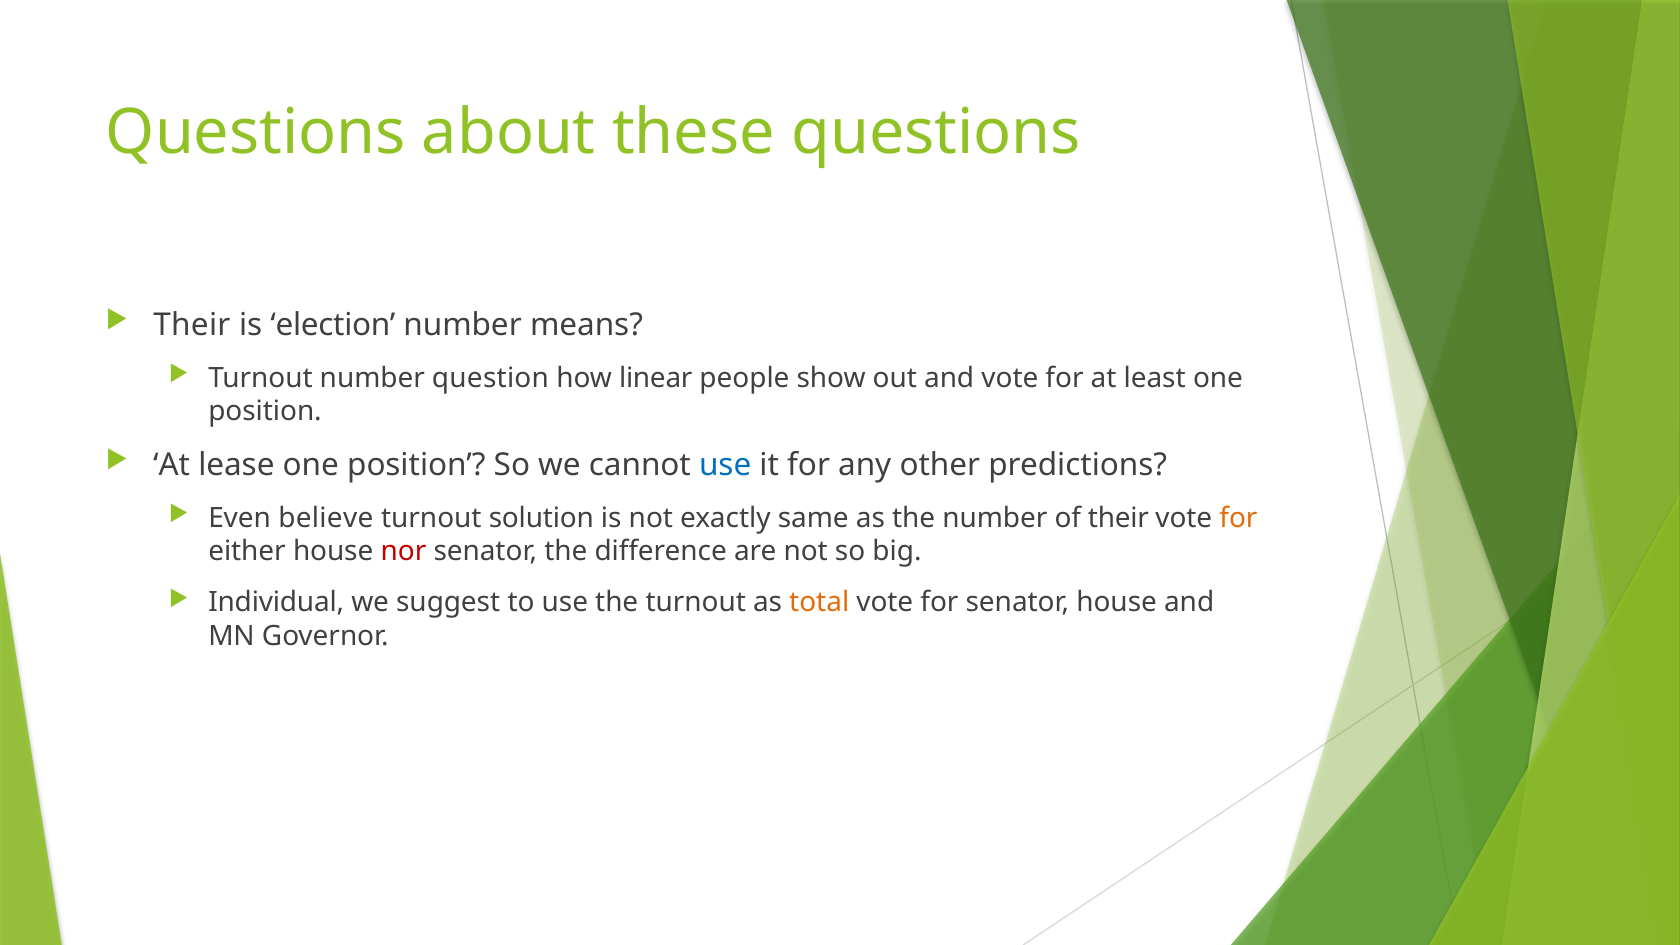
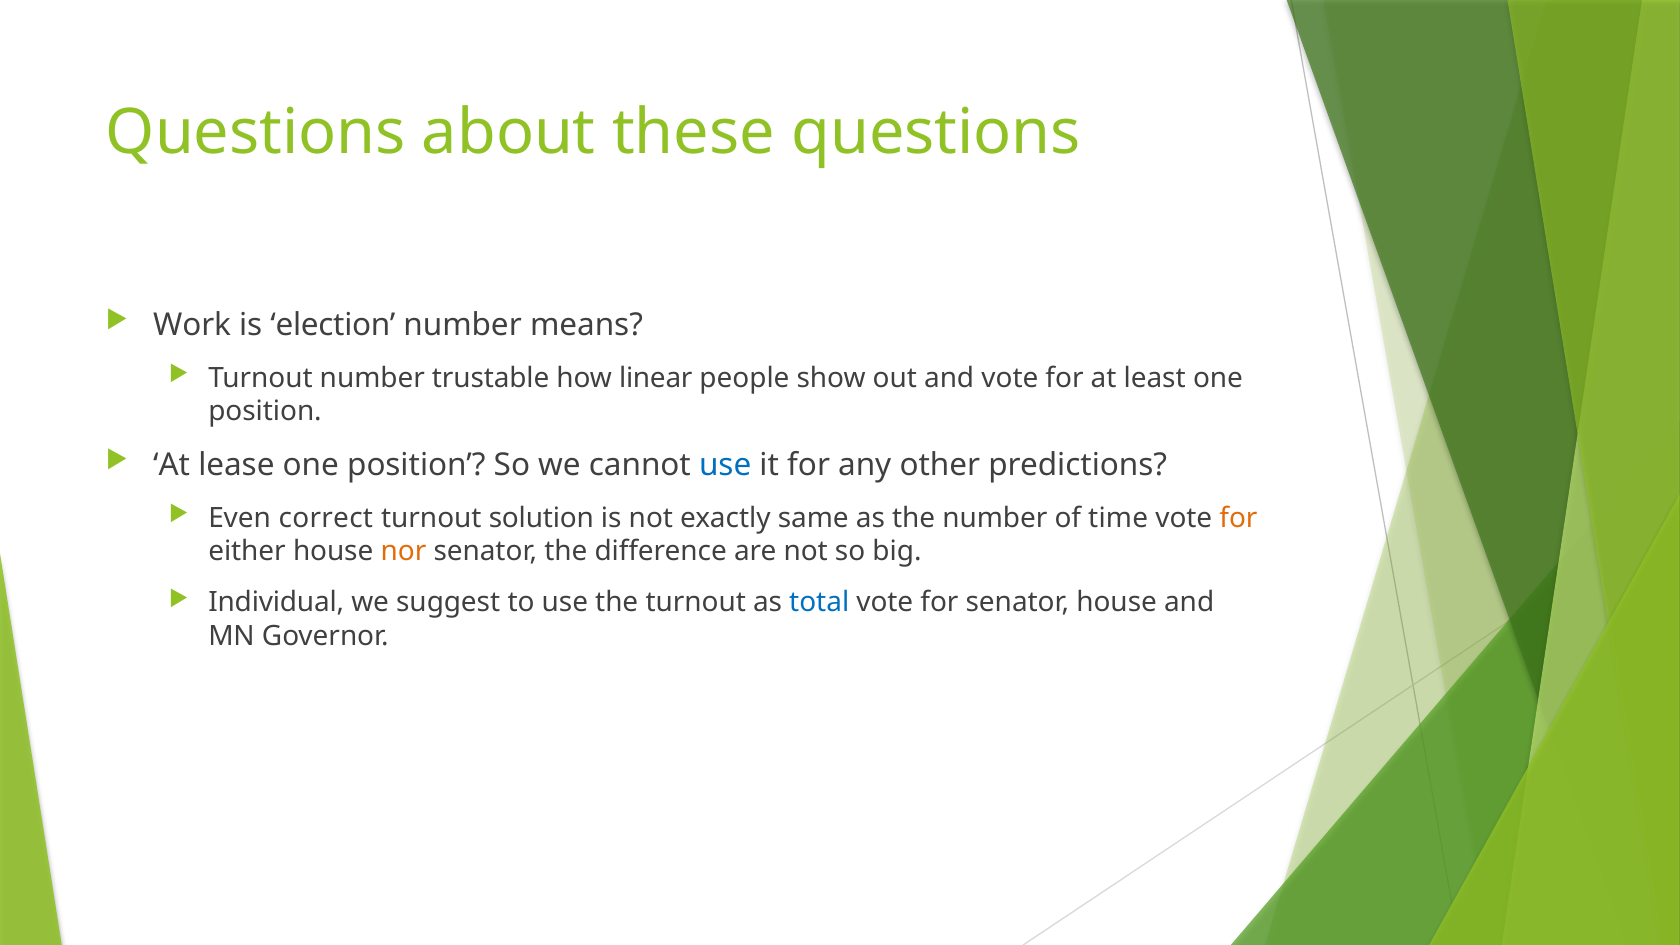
Their at (192, 325): Their -> Work
question: question -> trustable
believe: believe -> correct
of their: their -> time
nor colour: red -> orange
total colour: orange -> blue
